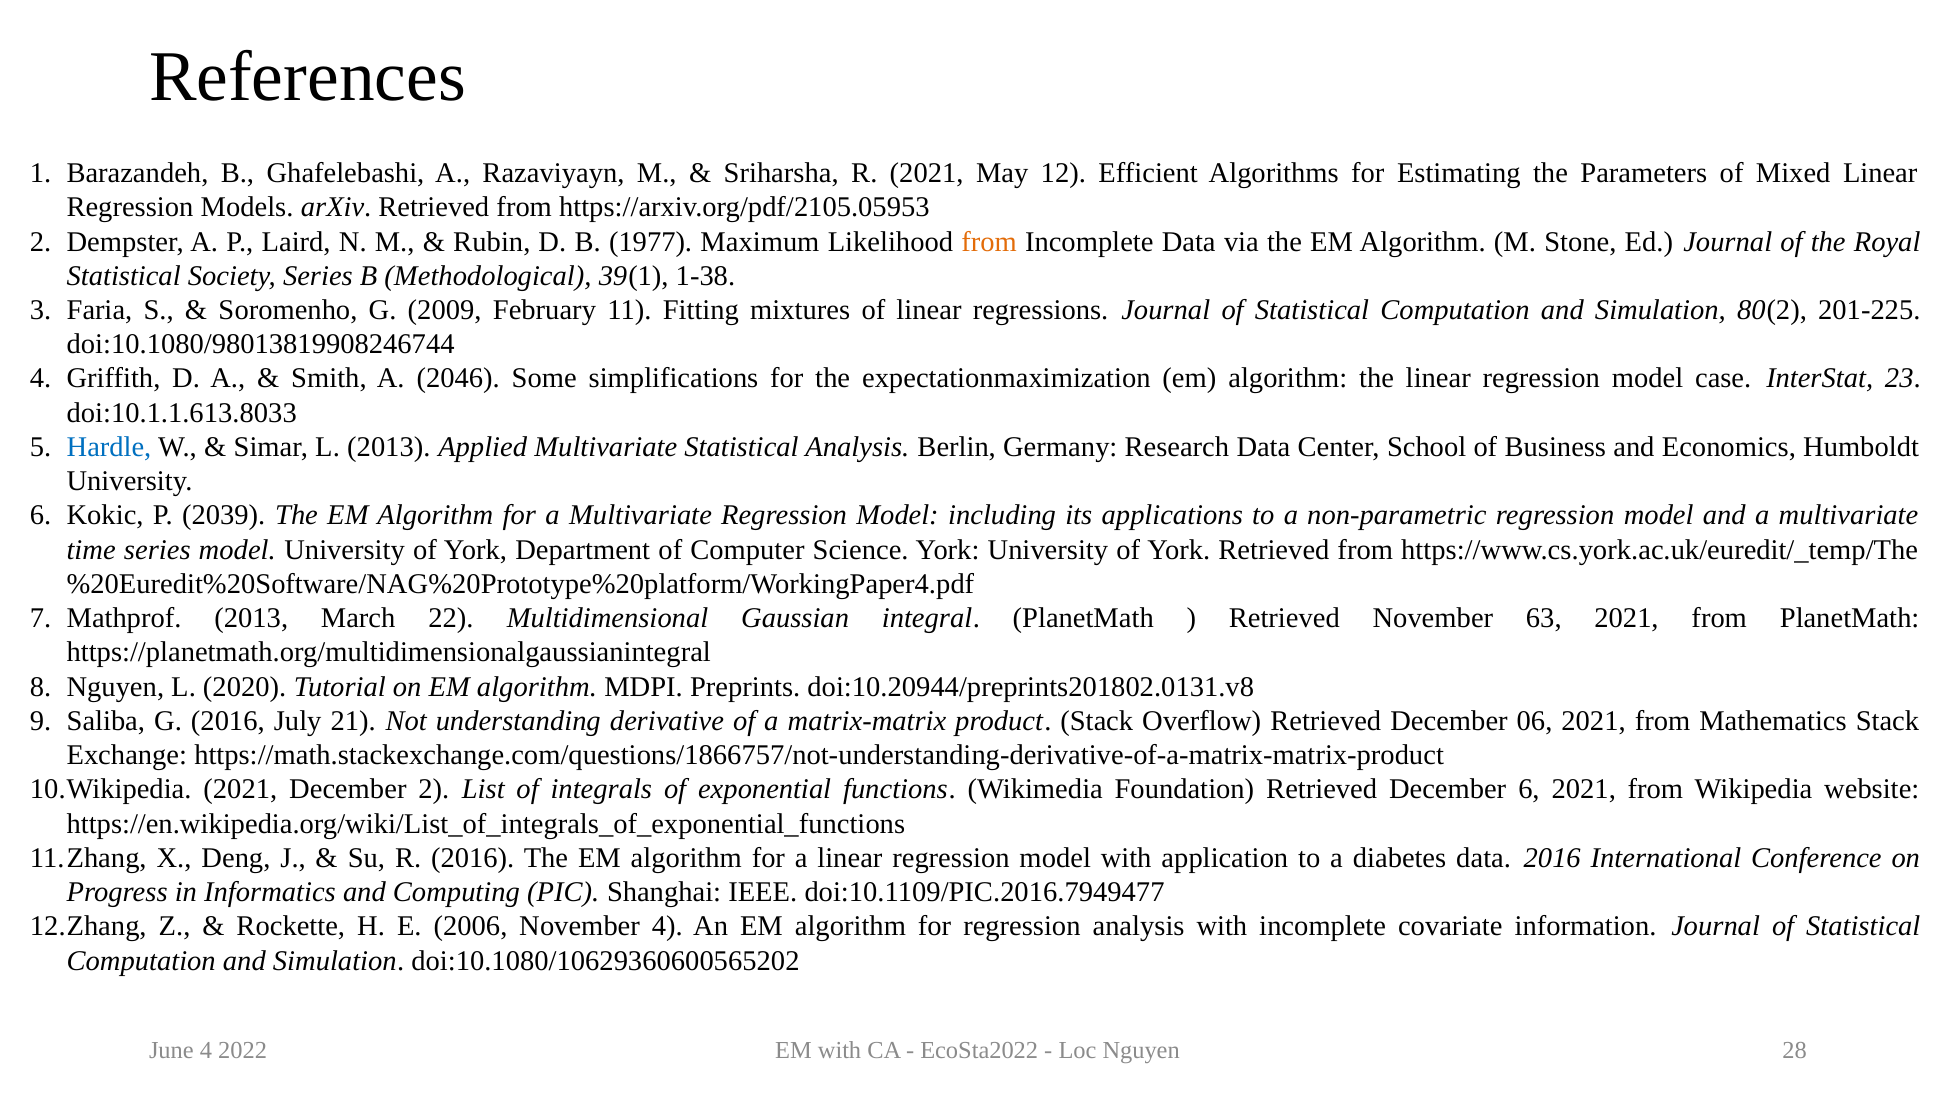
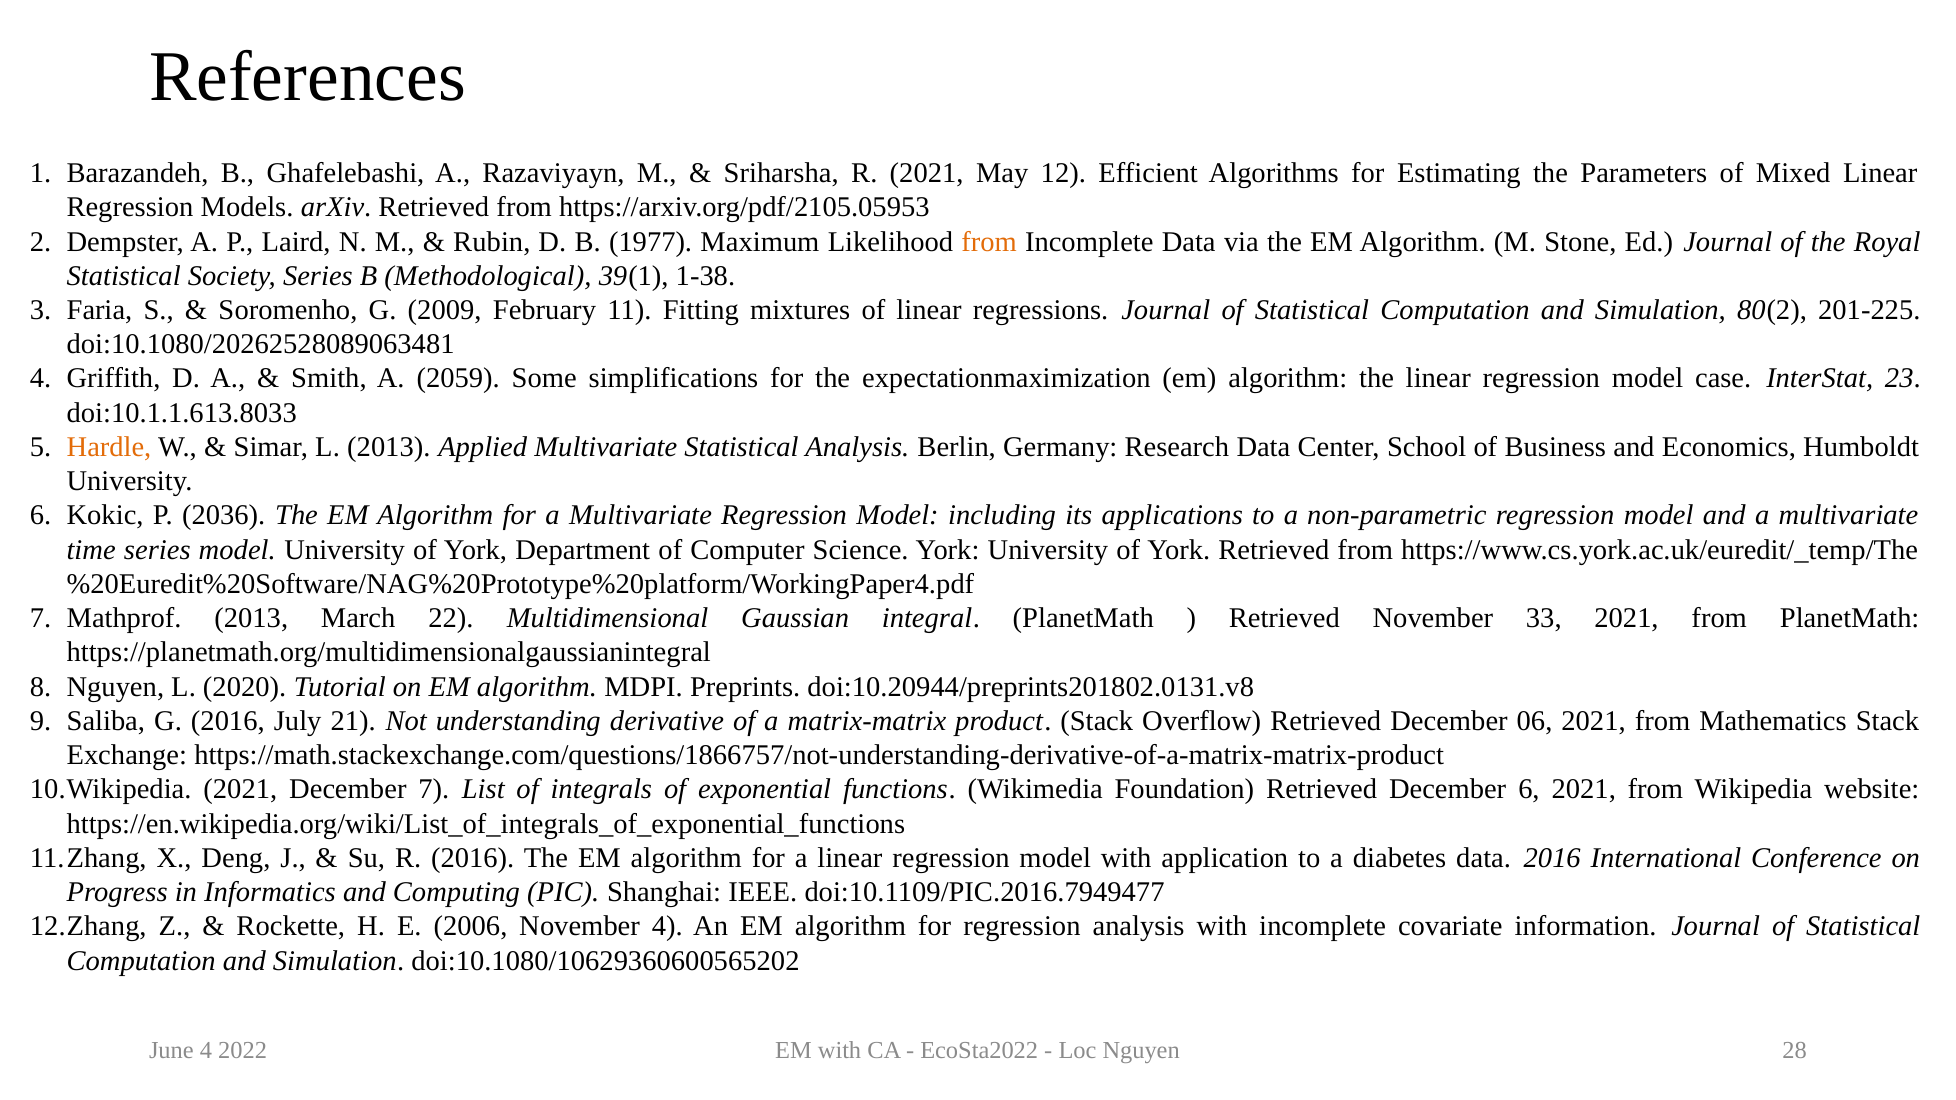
doi:10.1080/98013819908246744: doi:10.1080/98013819908246744 -> doi:10.1080/20262528089063481
2046: 2046 -> 2059
Hardle colour: blue -> orange
2039: 2039 -> 2036
63: 63 -> 33
December 2: 2 -> 7
